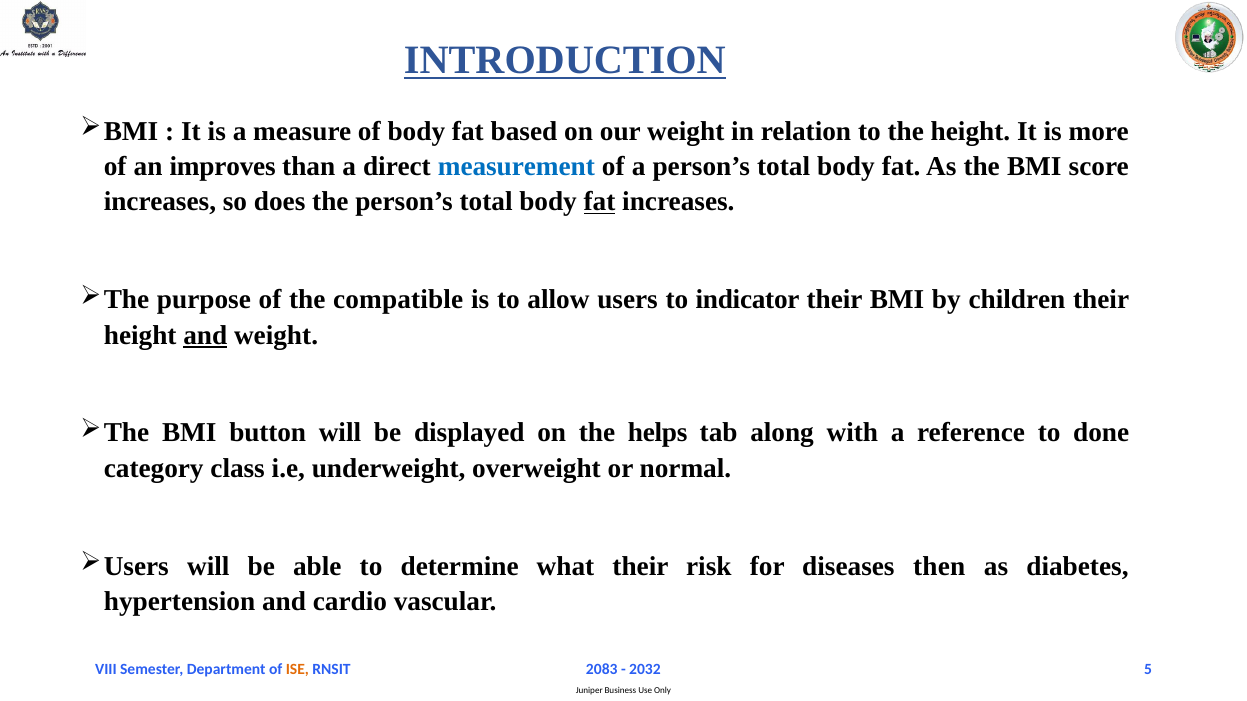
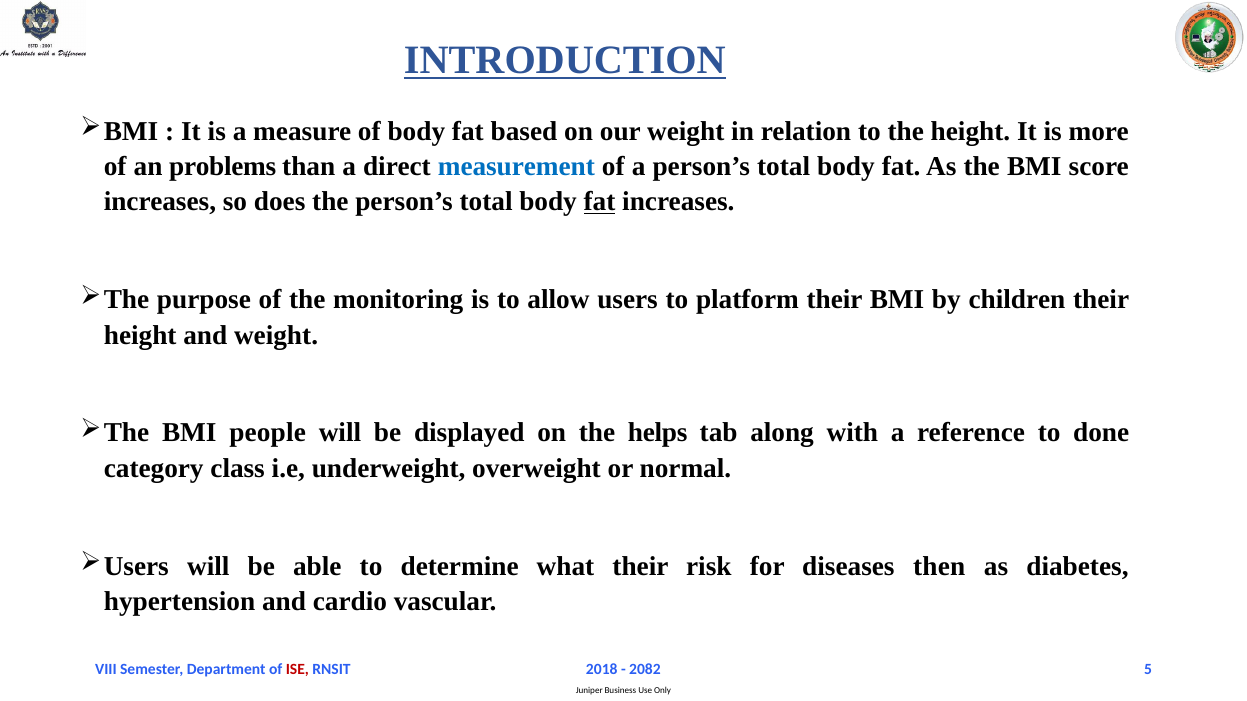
improves: improves -> problems
compatible: compatible -> monitoring
indicator: indicator -> platform
and at (205, 335) underline: present -> none
button: button -> people
ISE colour: orange -> red
2083: 2083 -> 2018
2032: 2032 -> 2082
